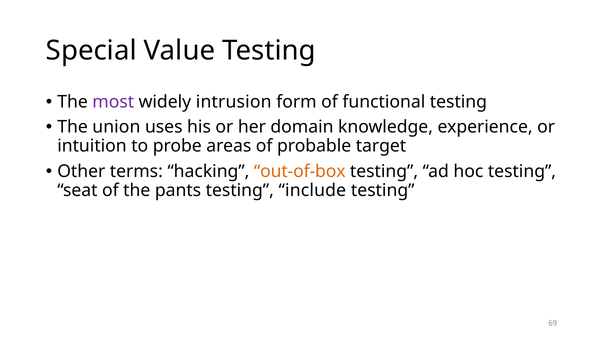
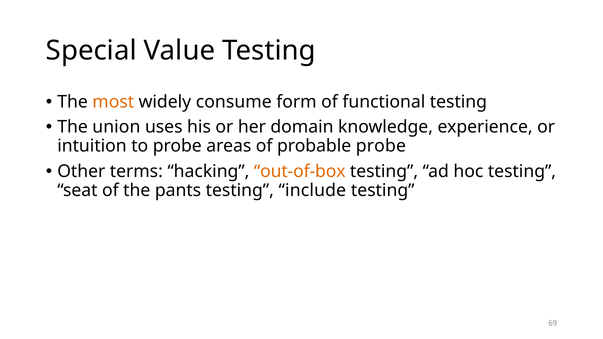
most colour: purple -> orange
intrusion: intrusion -> consume
probable target: target -> probe
